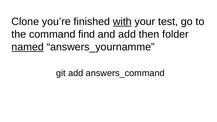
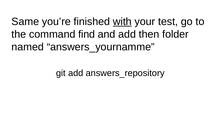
Clone: Clone -> Same
named underline: present -> none
answers_command: answers_command -> answers_repository
